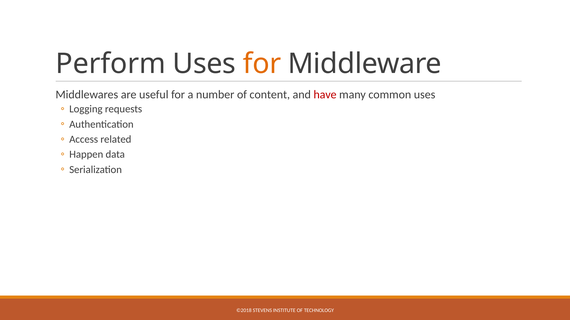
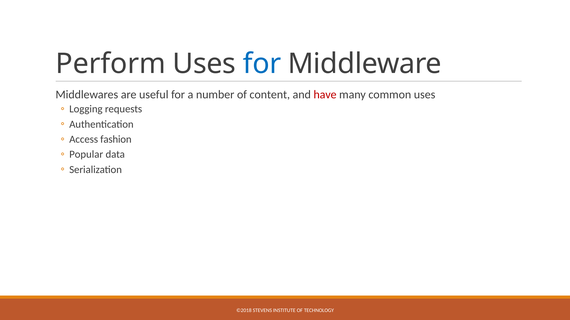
for at (262, 64) colour: orange -> blue
related: related -> fashion
Happen: Happen -> Popular
